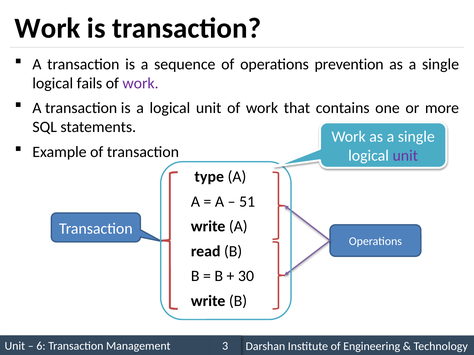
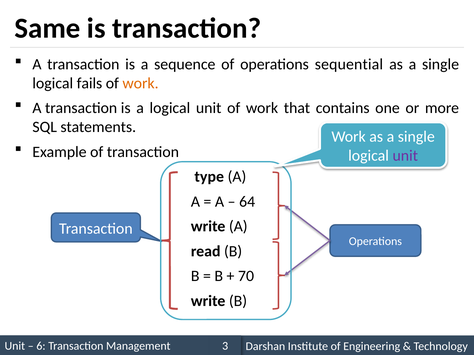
Work at (48, 28): Work -> Same
prevention: prevention -> sequential
work at (141, 83) colour: purple -> orange
51: 51 -> 64
30: 30 -> 70
